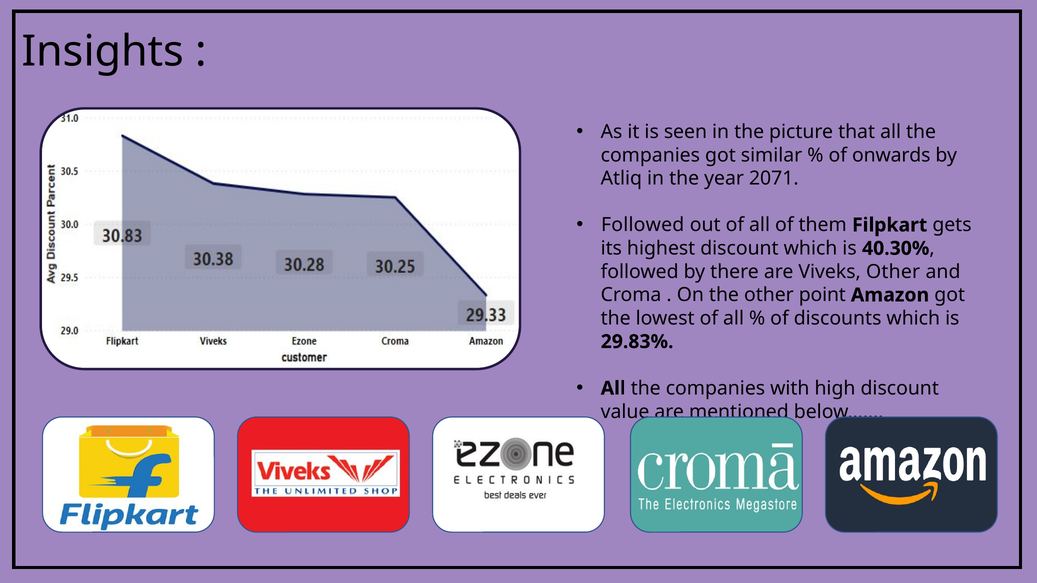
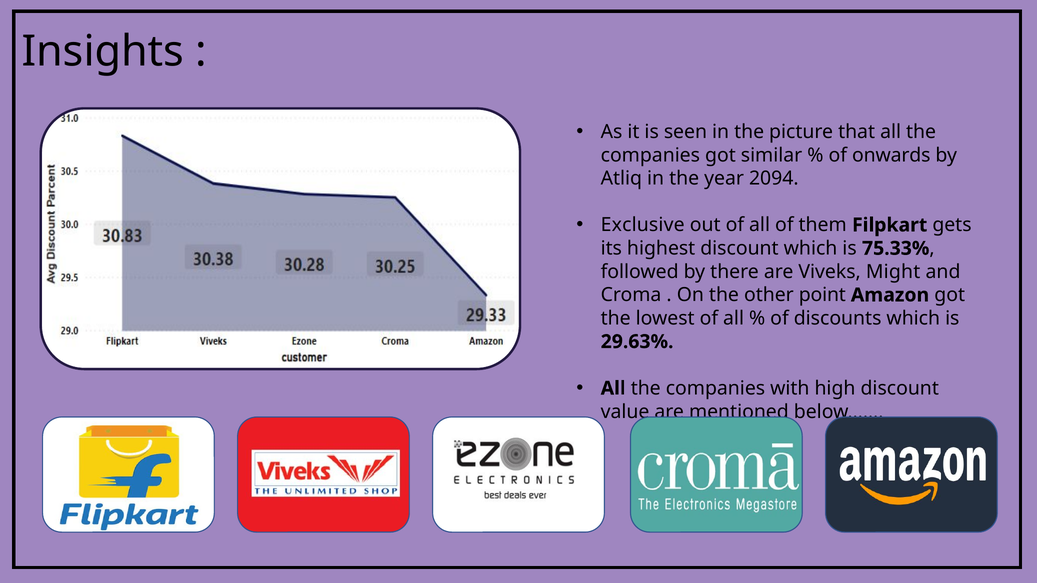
2071: 2071 -> 2094
Followed at (643, 225): Followed -> Exclusive
40.30%: 40.30% -> 75.33%
Viveks Other: Other -> Might
29.83%: 29.83% -> 29.63%
